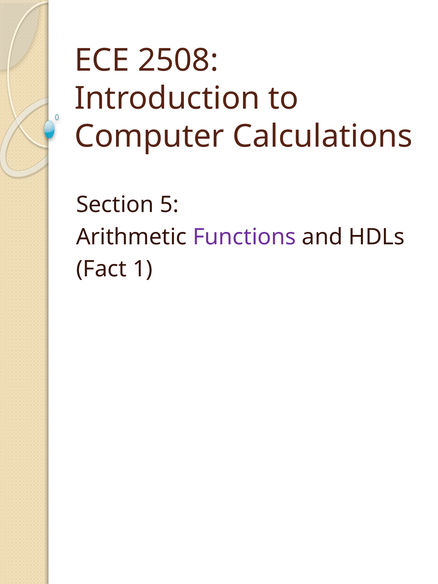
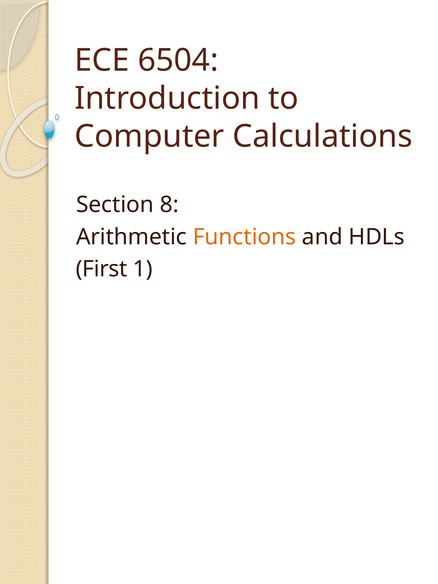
2508: 2508 -> 6504
5: 5 -> 8
Functions colour: purple -> orange
Fact: Fact -> First
